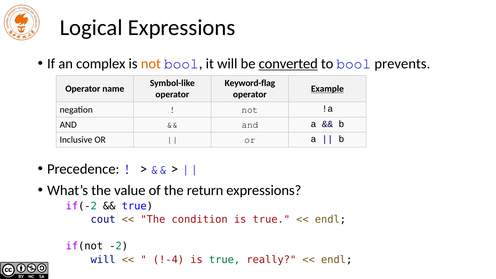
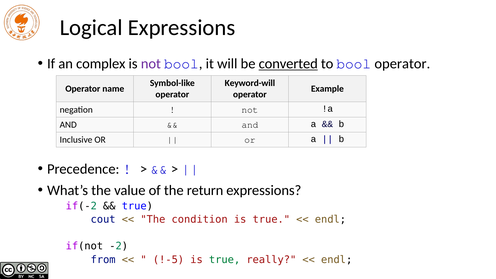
not at (151, 64) colour: orange -> purple
bool prevents: prevents -> operator
Keyword-flag: Keyword-flag -> Keyword-will
Example underline: present -> none
will at (103, 260): will -> from
!-4: !-4 -> !-5
